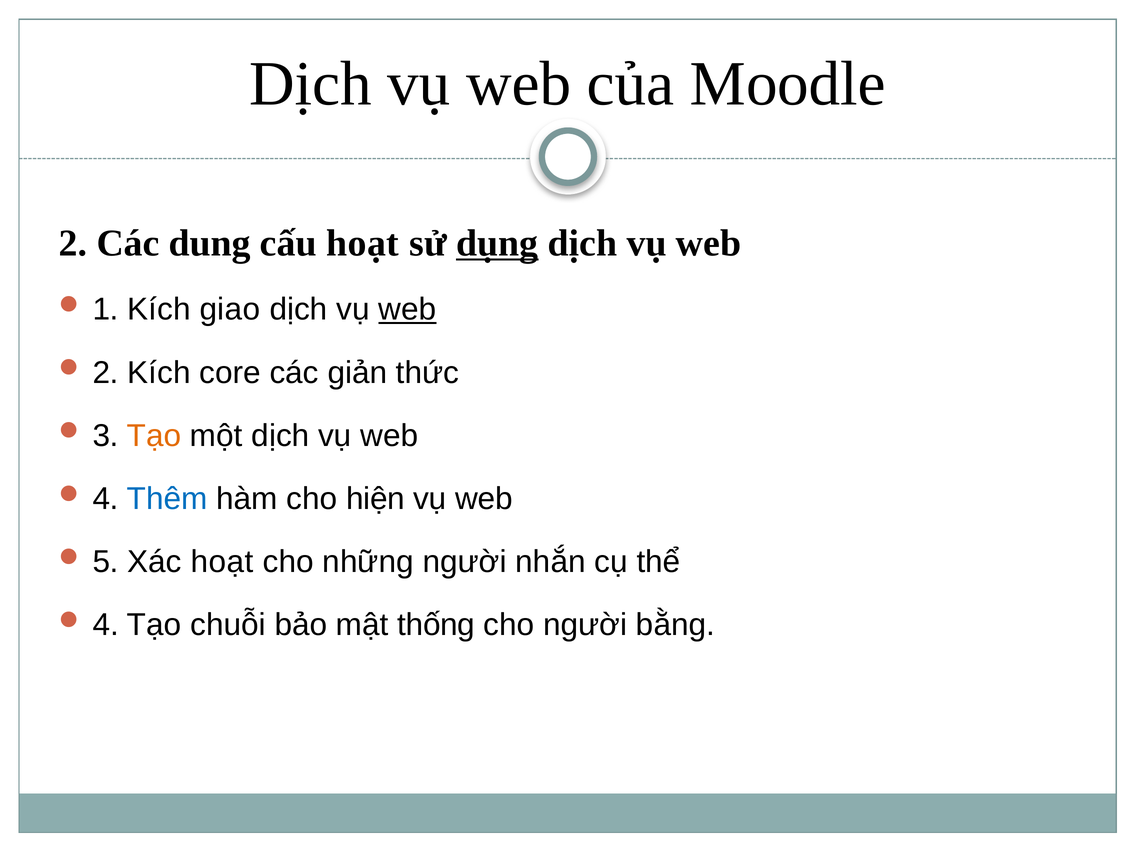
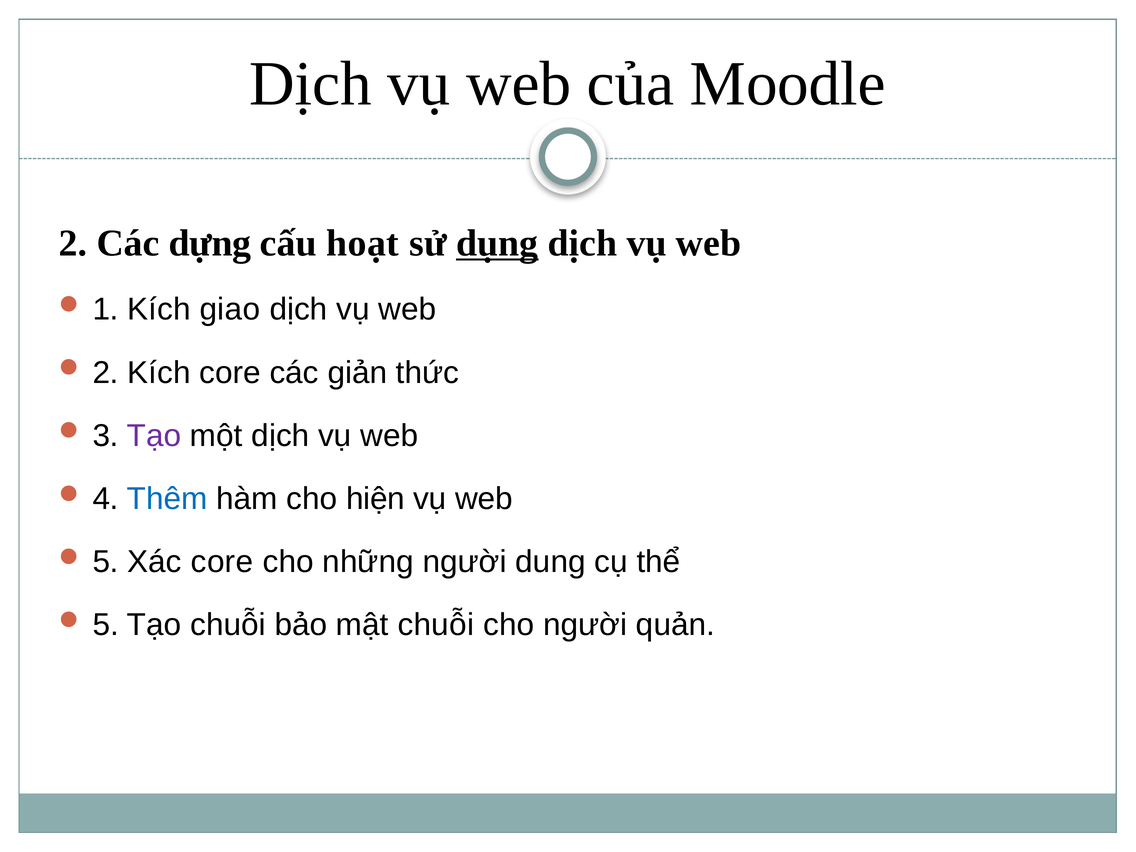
dung: dung -> dựng
web at (407, 310) underline: present -> none
Tạo at (154, 436) colour: orange -> purple
Xác hoạt: hoạt -> core
nhắn: nhắn -> dung
4 at (106, 625): 4 -> 5
mật thống: thống -> chuỗi
bằng: bằng -> quản
